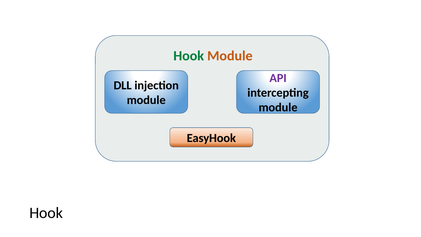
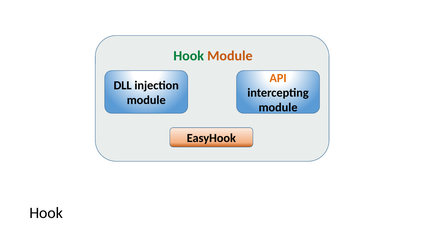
API colour: purple -> orange
